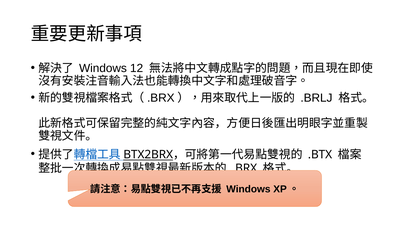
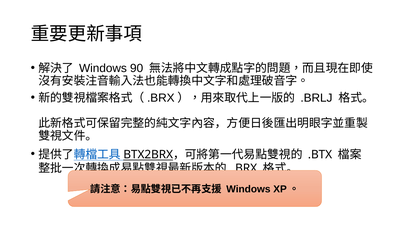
12: 12 -> 90
